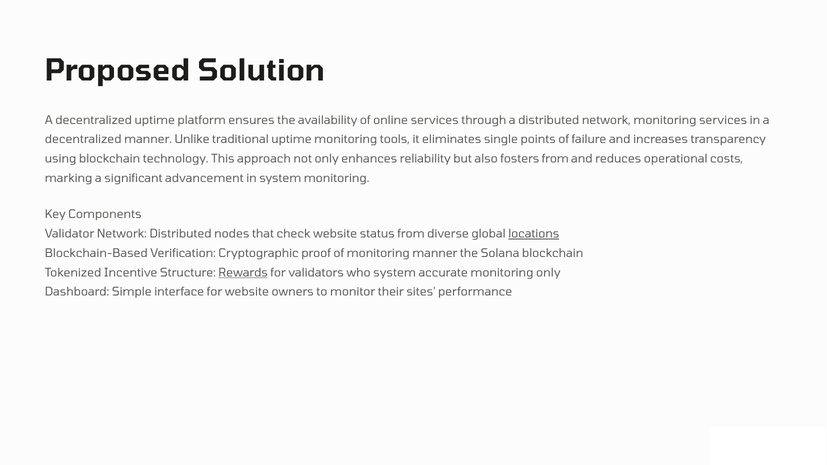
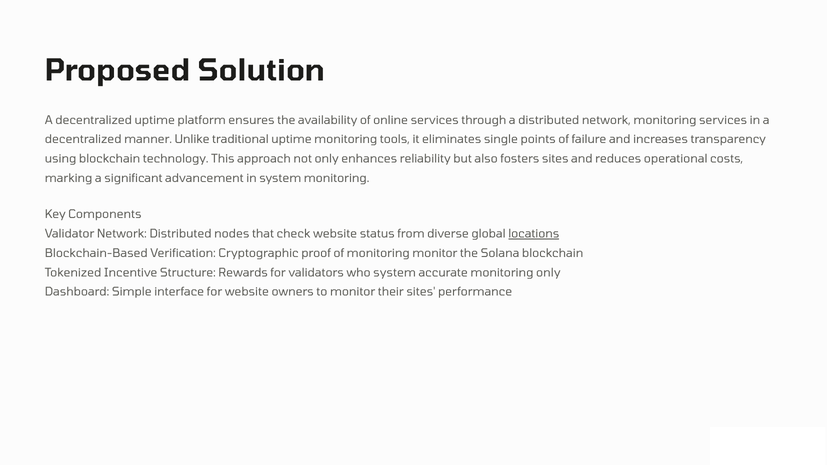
fosters from: from -> sites
monitoring manner: manner -> monitor
Rewards underline: present -> none
